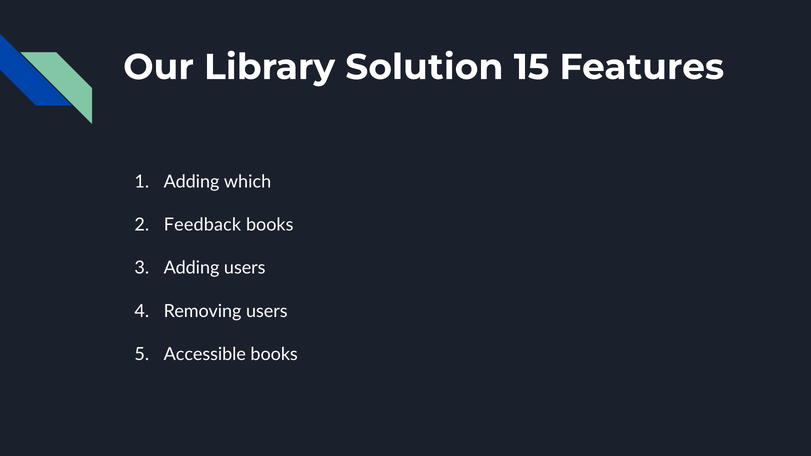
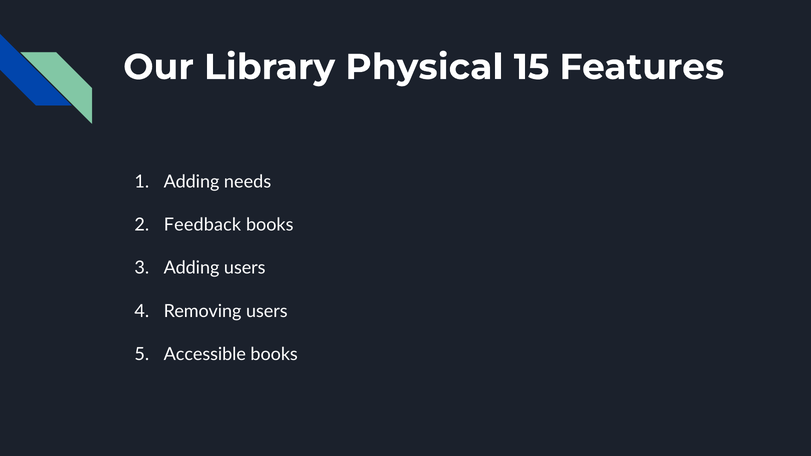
Solution: Solution -> Physical
which: which -> needs
